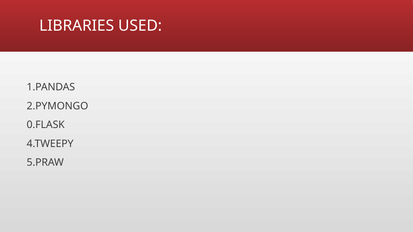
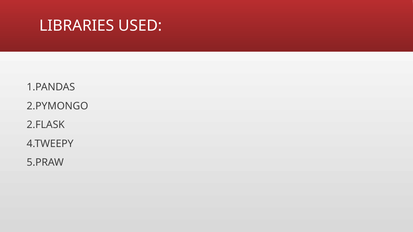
0.FLASK: 0.FLASK -> 2.FLASK
